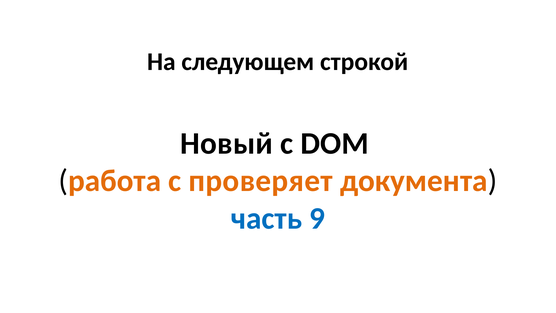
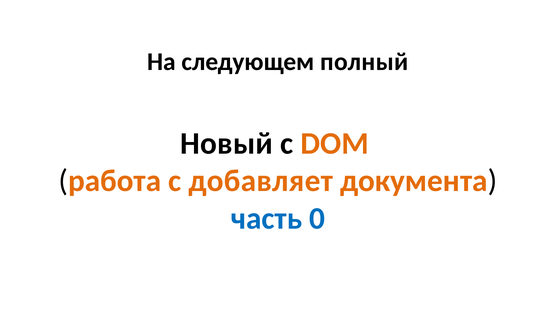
строкой: строкой -> полный
DOM colour: black -> orange
проверяет: проверяет -> добавляет
9: 9 -> 0
